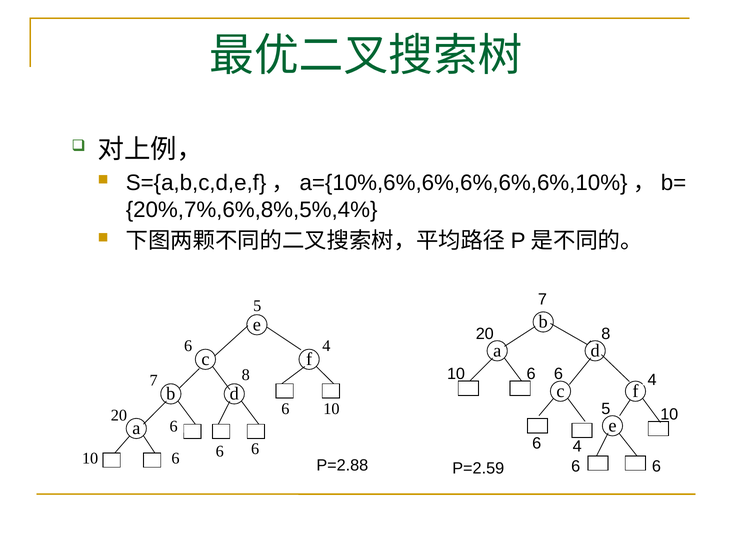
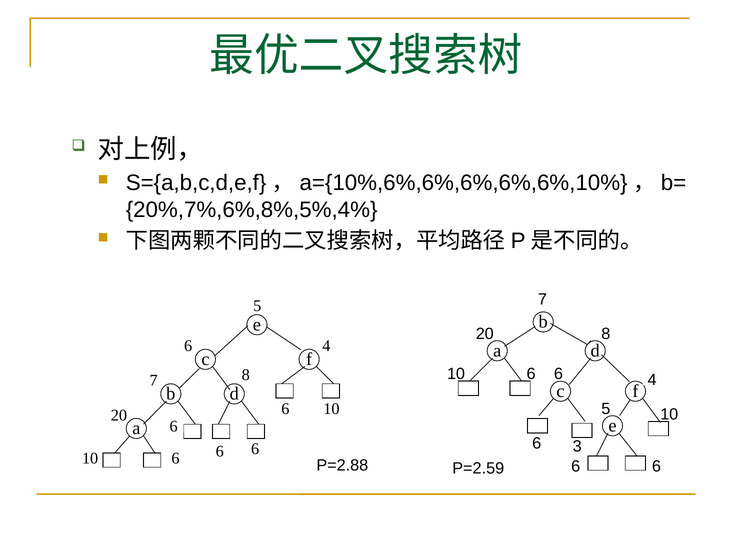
4 at (577, 446): 4 -> 3
